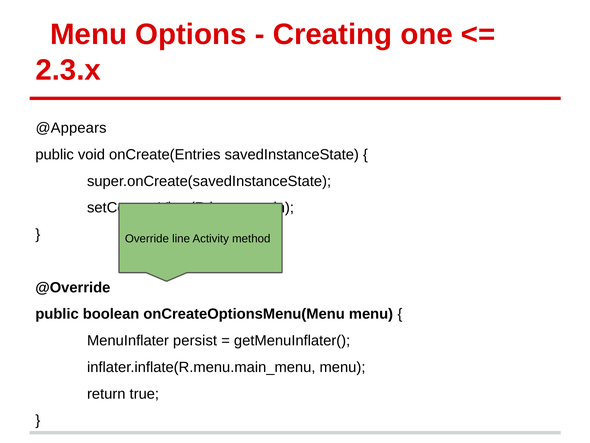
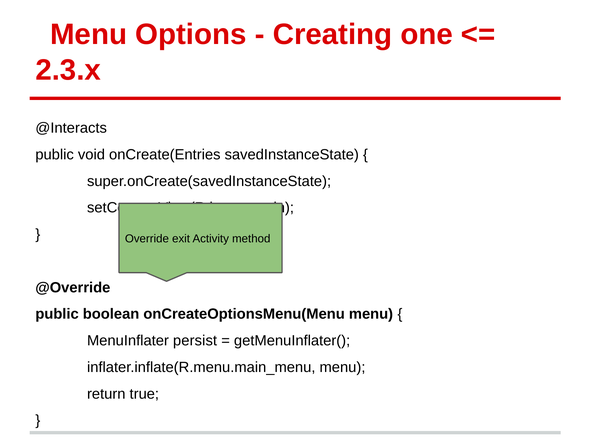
@Appears: @Appears -> @Interacts
line: line -> exit
